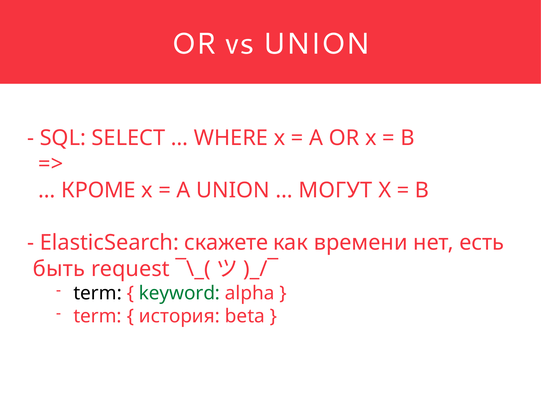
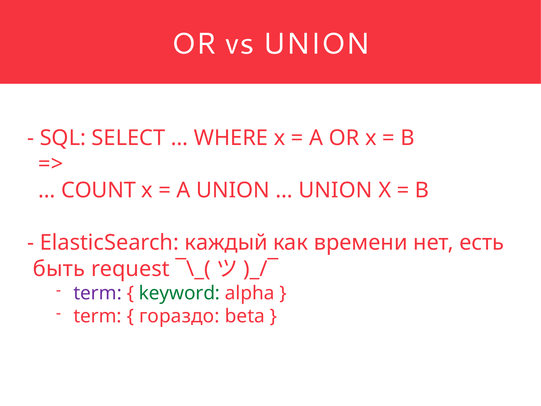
КРОМЕ: КРОМЕ -> COUNT
МОГУТ at (335, 190): МОГУТ -> UNION
скажете: скажете -> каждый
term at (98, 293) colour: black -> purple
история: история -> гораздо
